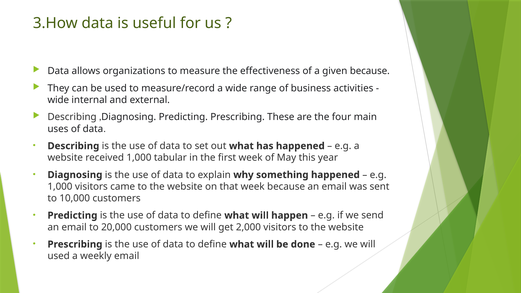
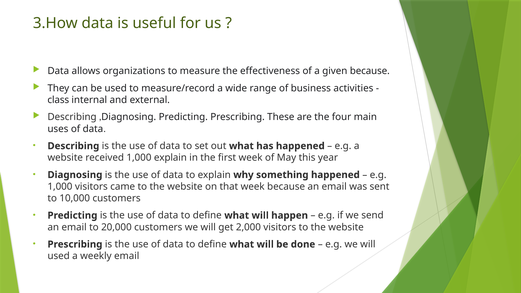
wide at (58, 100): wide -> class
1,000 tabular: tabular -> explain
